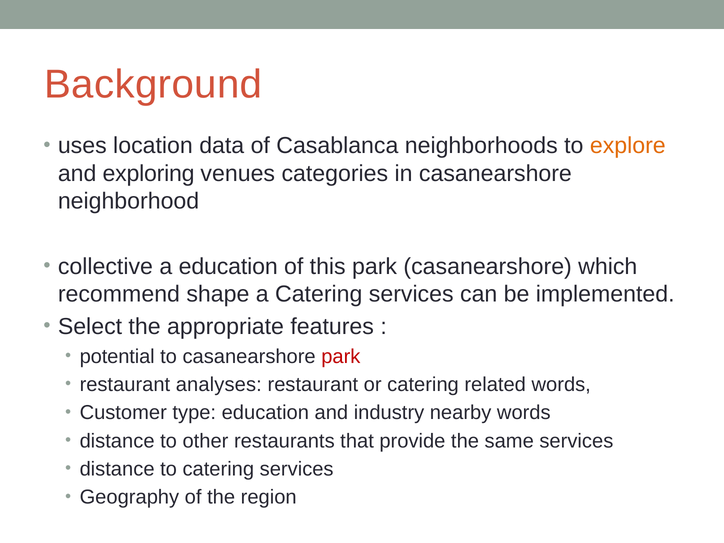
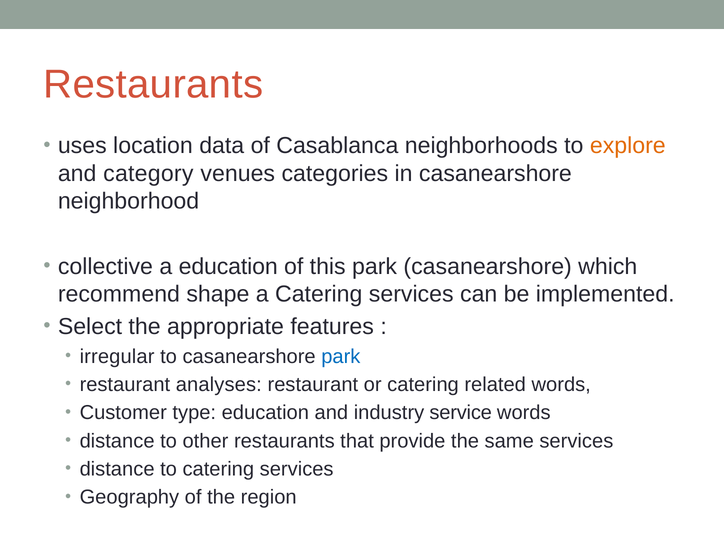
Background at (153, 84): Background -> Restaurants
exploring: exploring -> category
potential: potential -> irregular
park at (341, 356) colour: red -> blue
nearby: nearby -> service
